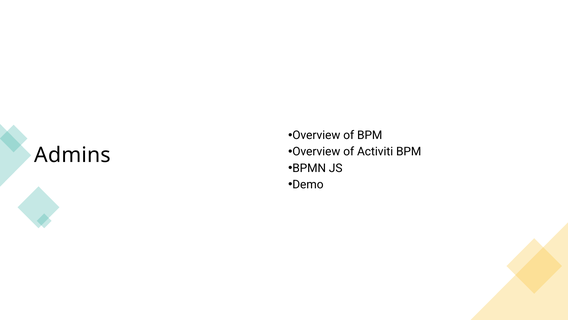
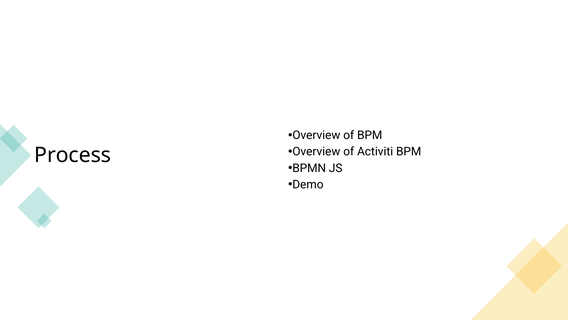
Admins: Admins -> Process
